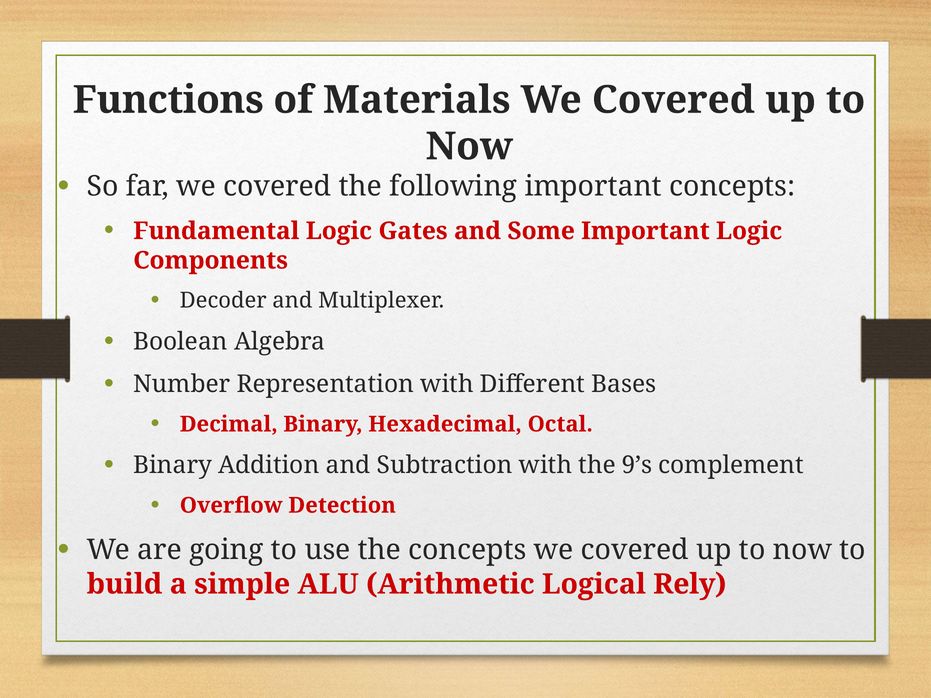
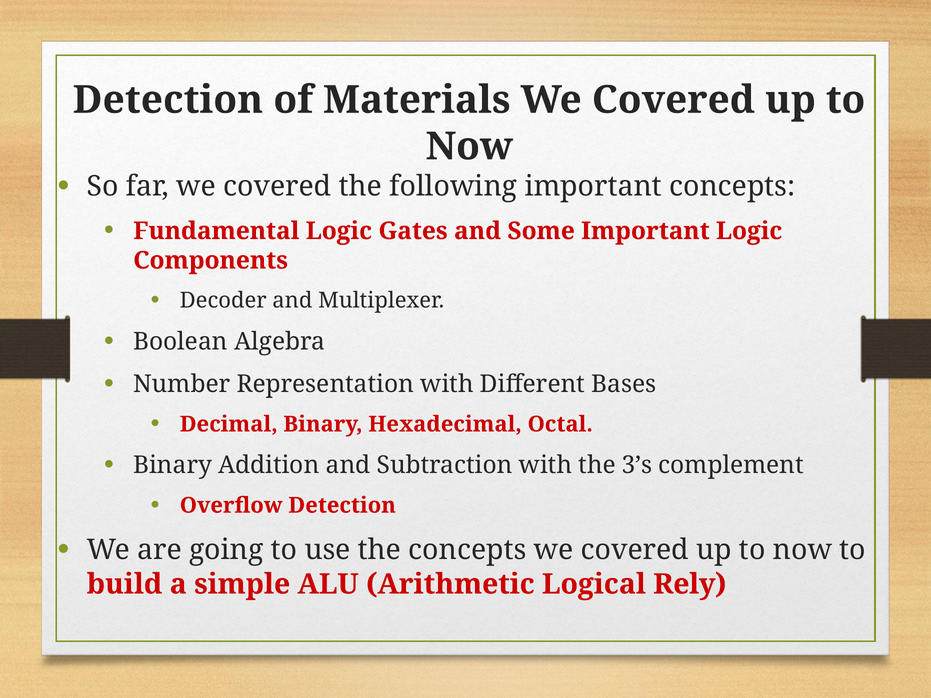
Functions at (168, 100): Functions -> Detection
9’s: 9’s -> 3’s
